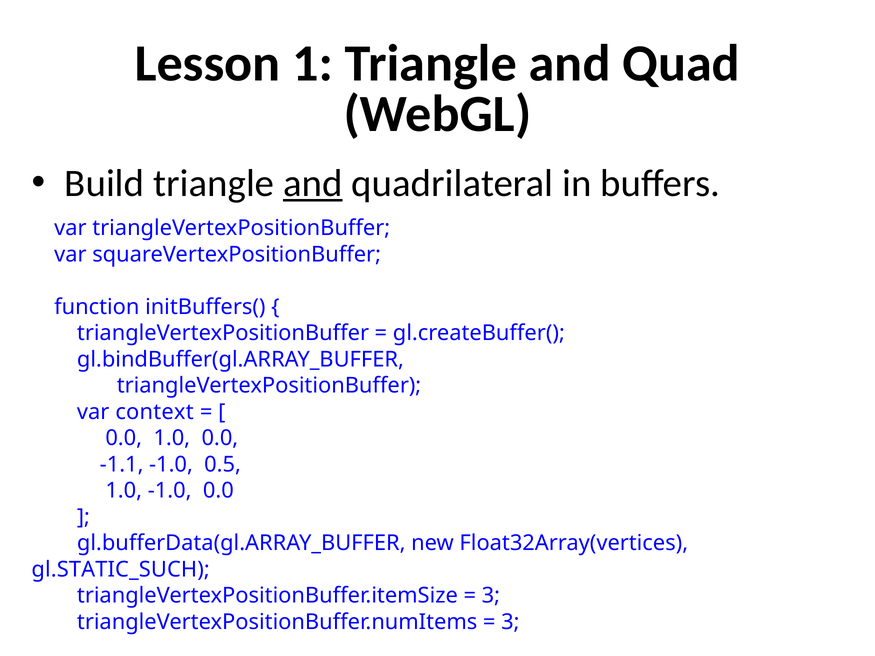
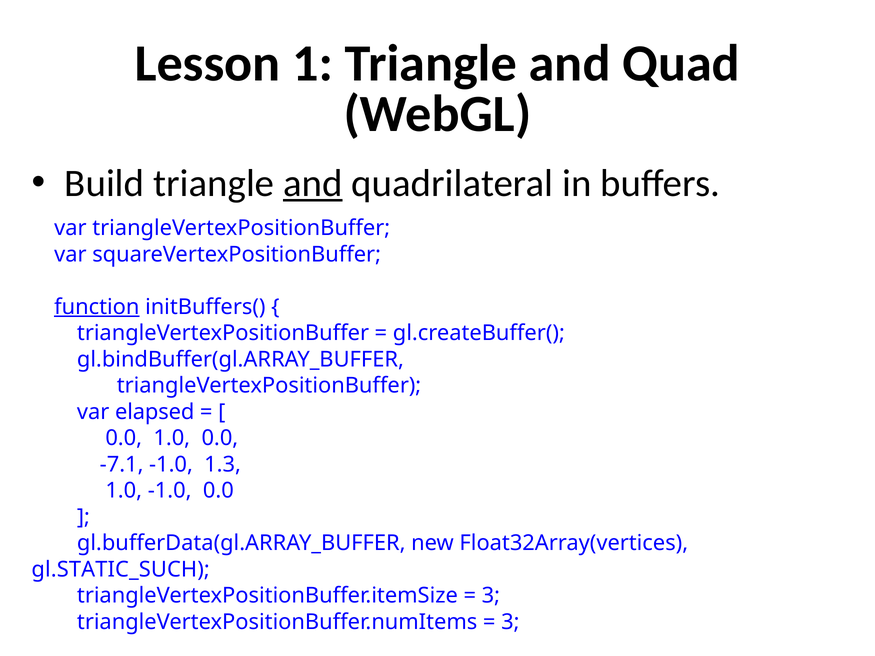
function underline: none -> present
context: context -> elapsed
-1.1: -1.1 -> -7.1
0.5: 0.5 -> 1.3
